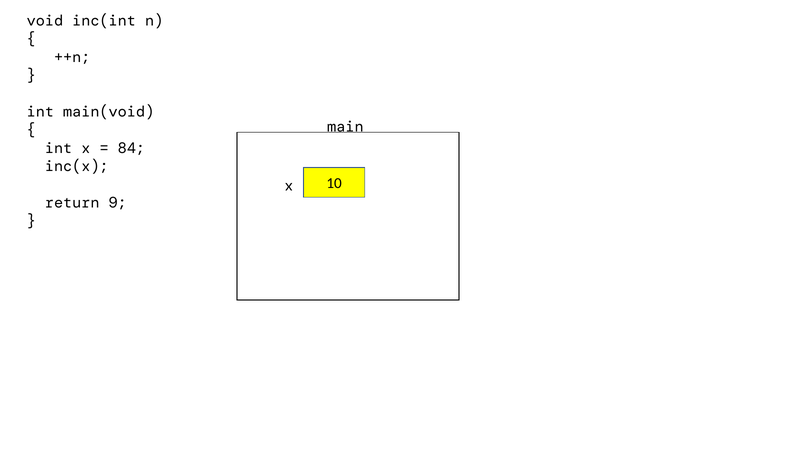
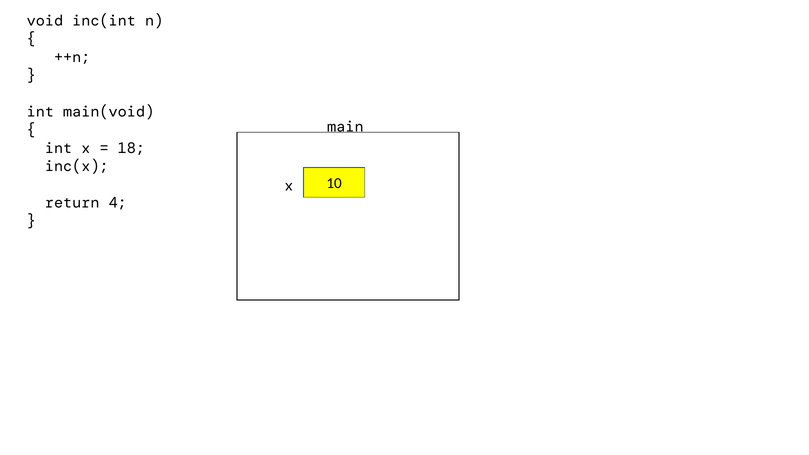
84: 84 -> 18
9: 9 -> 4
